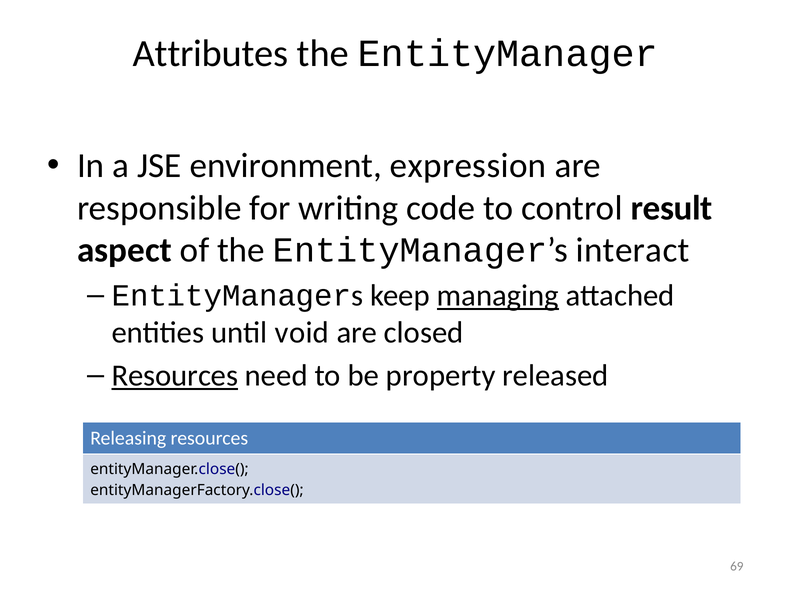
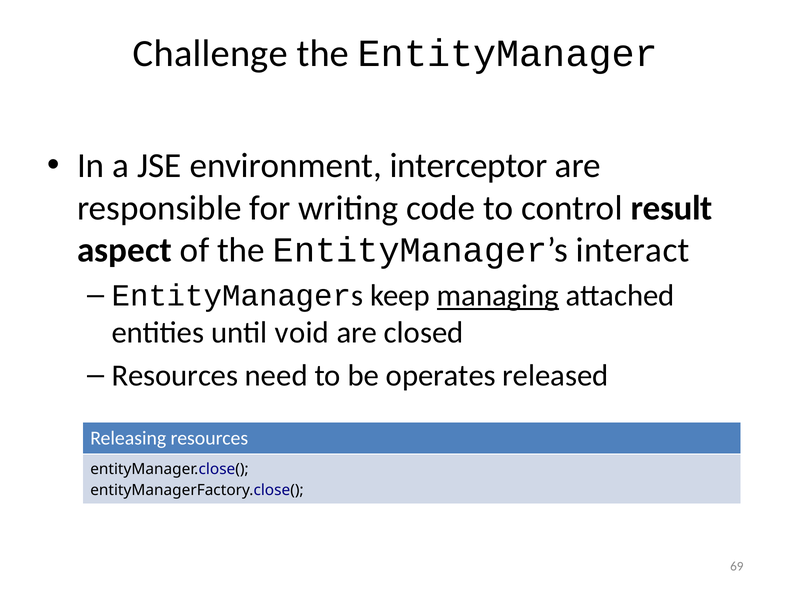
Attributes: Attributes -> Challenge
expression: expression -> interceptor
Resources at (175, 376) underline: present -> none
property: property -> operates
